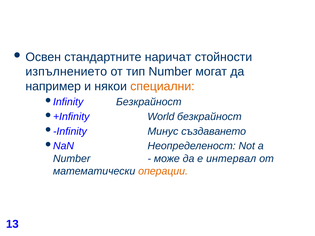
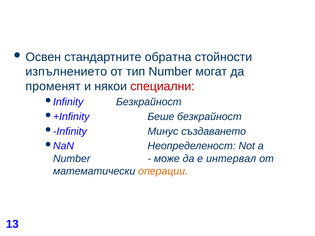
наричат: наричат -> обратна
например: например -> променят
специални colour: orange -> red
World: World -> Беше
